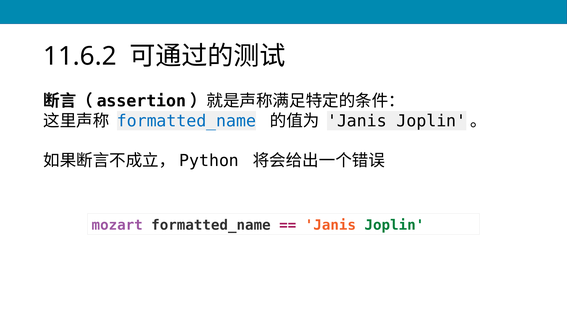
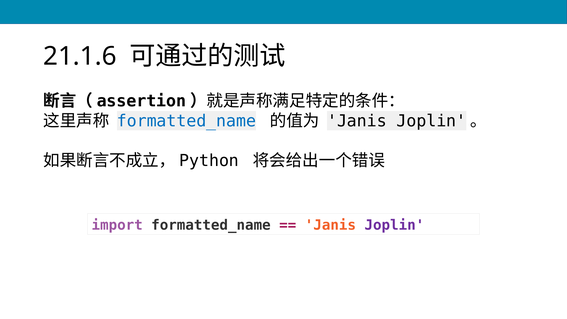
11.6.2: 11.6.2 -> 21.1.6
mozart: mozart -> import
Joplin colour: green -> purple
